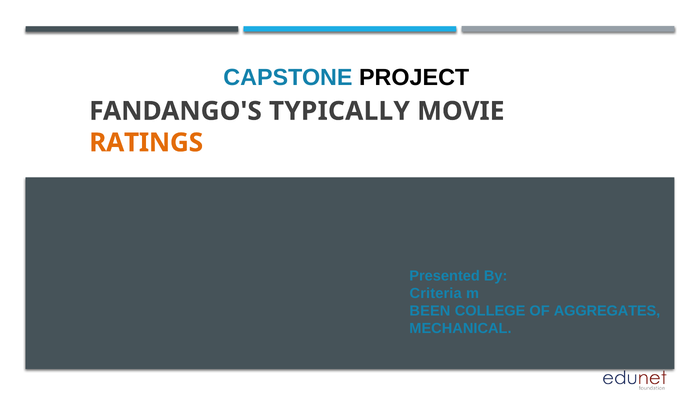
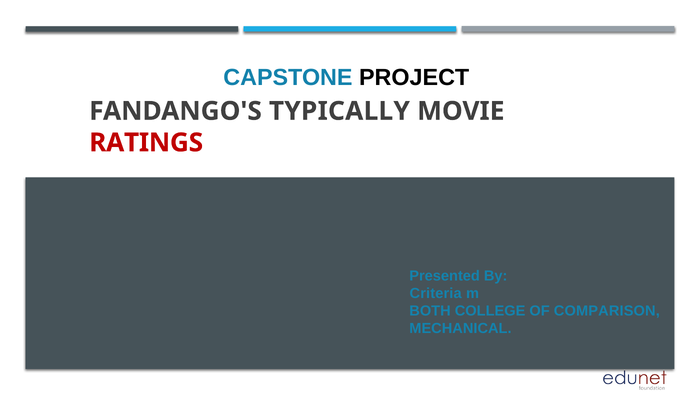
RATINGS colour: orange -> red
BEEN: BEEN -> BOTH
AGGREGATES: AGGREGATES -> COMPARISON
